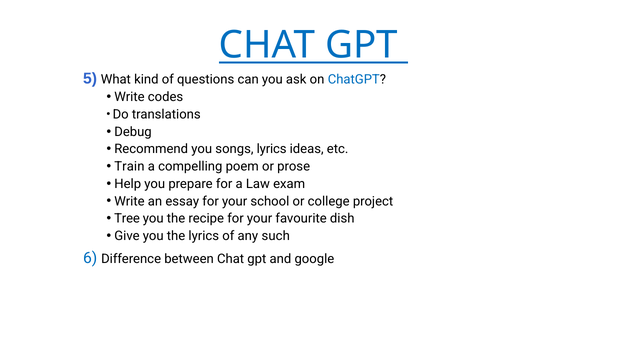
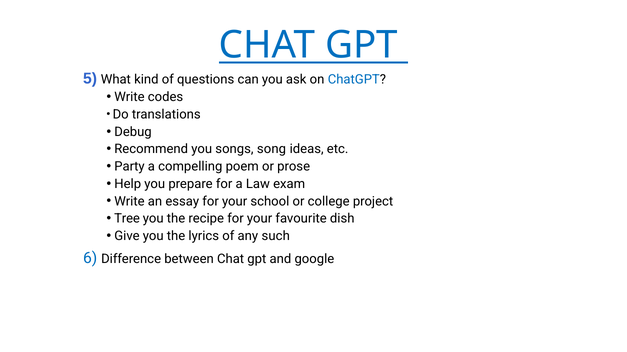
songs lyrics: lyrics -> song
Train: Train -> Party
